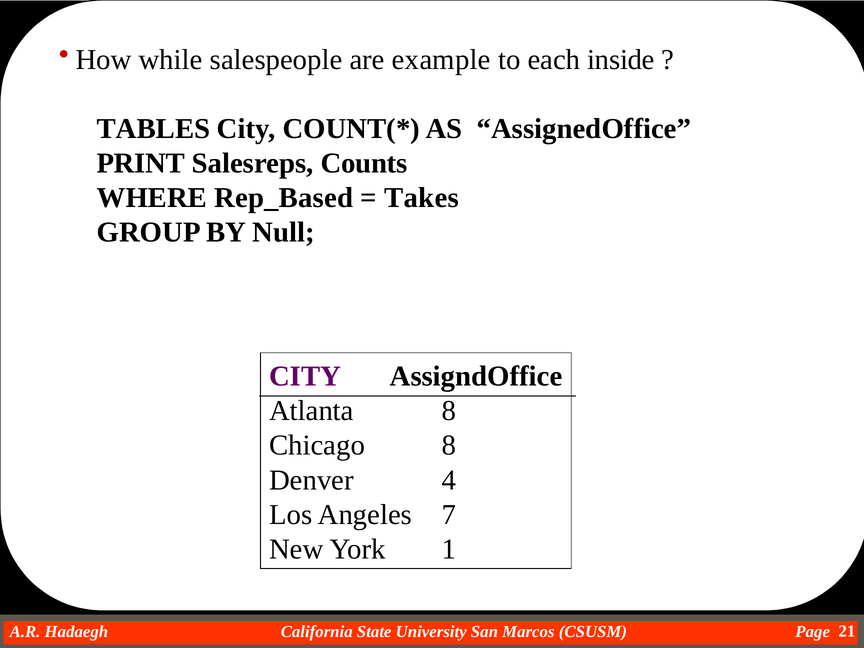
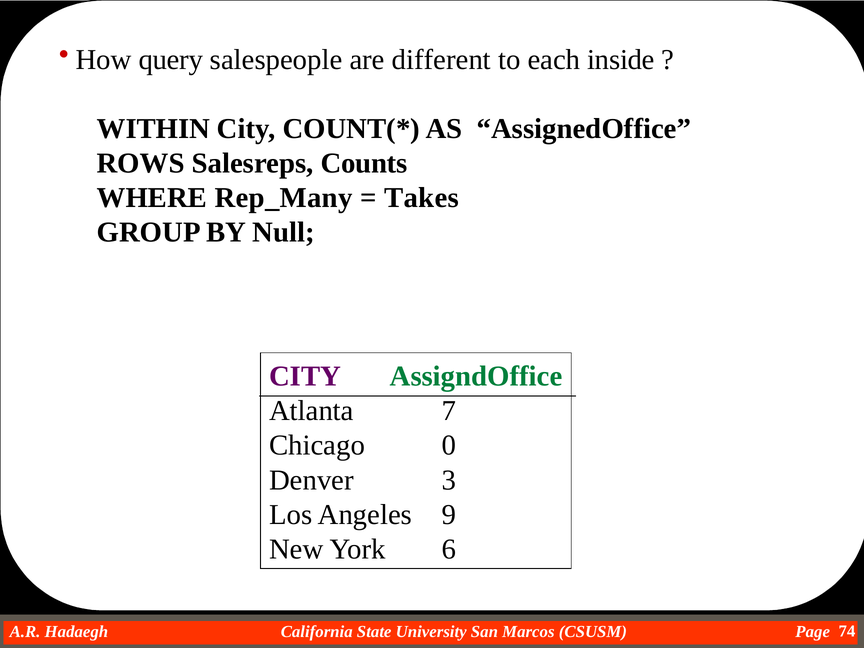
while: while -> query
example: example -> different
TABLES: TABLES -> WITHIN
PRINT: PRINT -> ROWS
Rep_Based: Rep_Based -> Rep_Many
AssigndOffice colour: black -> green
Atlanta 8: 8 -> 7
Chicago 8: 8 -> 0
4: 4 -> 3
7: 7 -> 9
1: 1 -> 6
21: 21 -> 74
